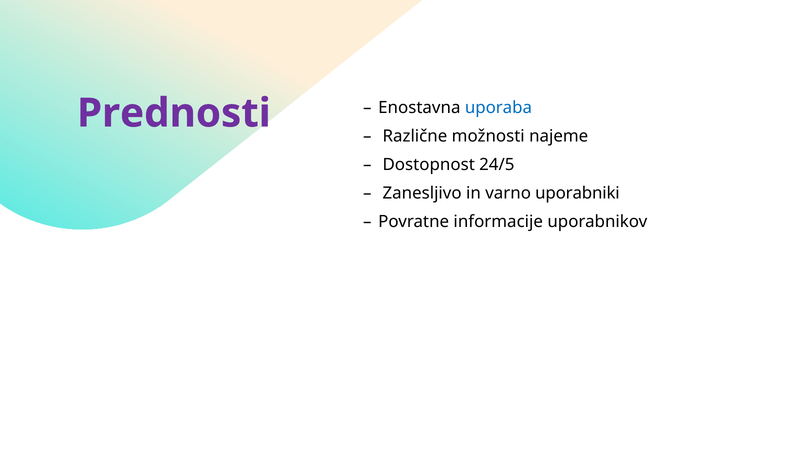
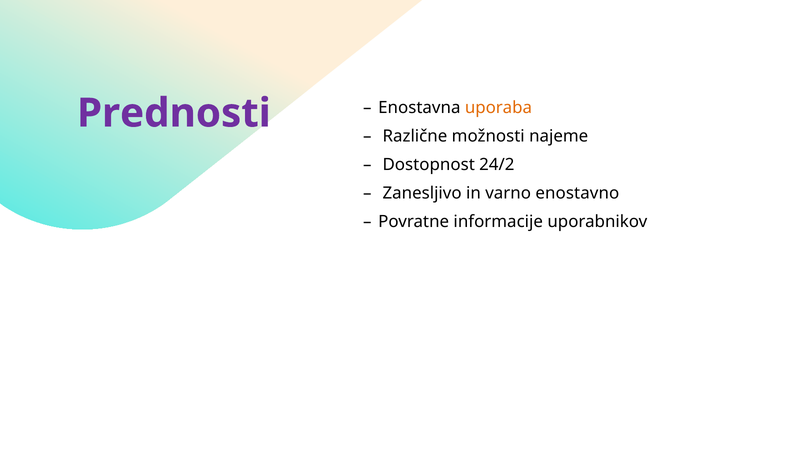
uporaba colour: blue -> orange
24/5: 24/5 -> 24/2
uporabniki: uporabniki -> enostavno
